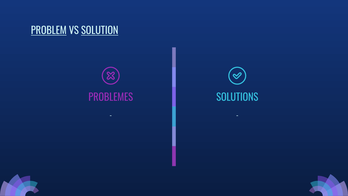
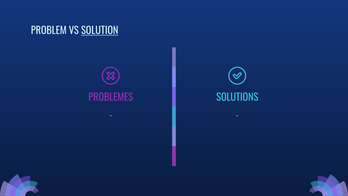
PROBLEM underline: present -> none
